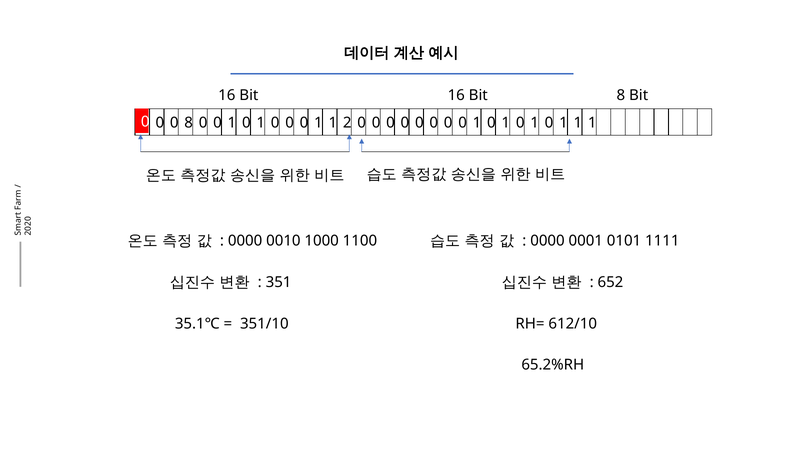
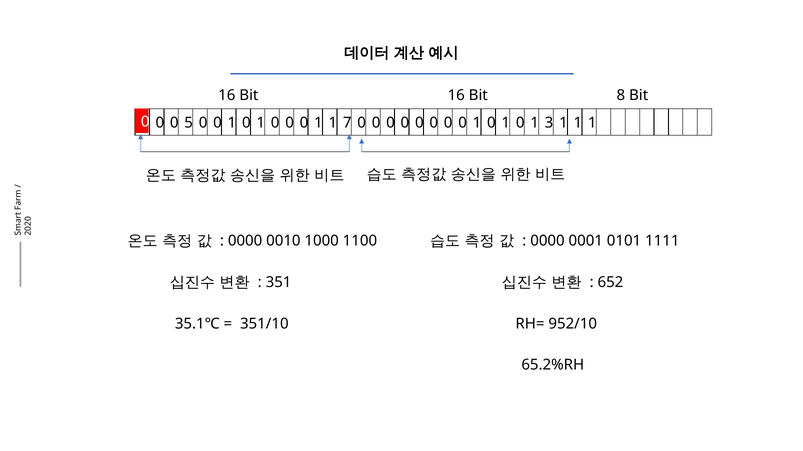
0 8: 8 -> 5
1 2: 2 -> 7
0 at (549, 123): 0 -> 3
612/10: 612/10 -> 952/10
